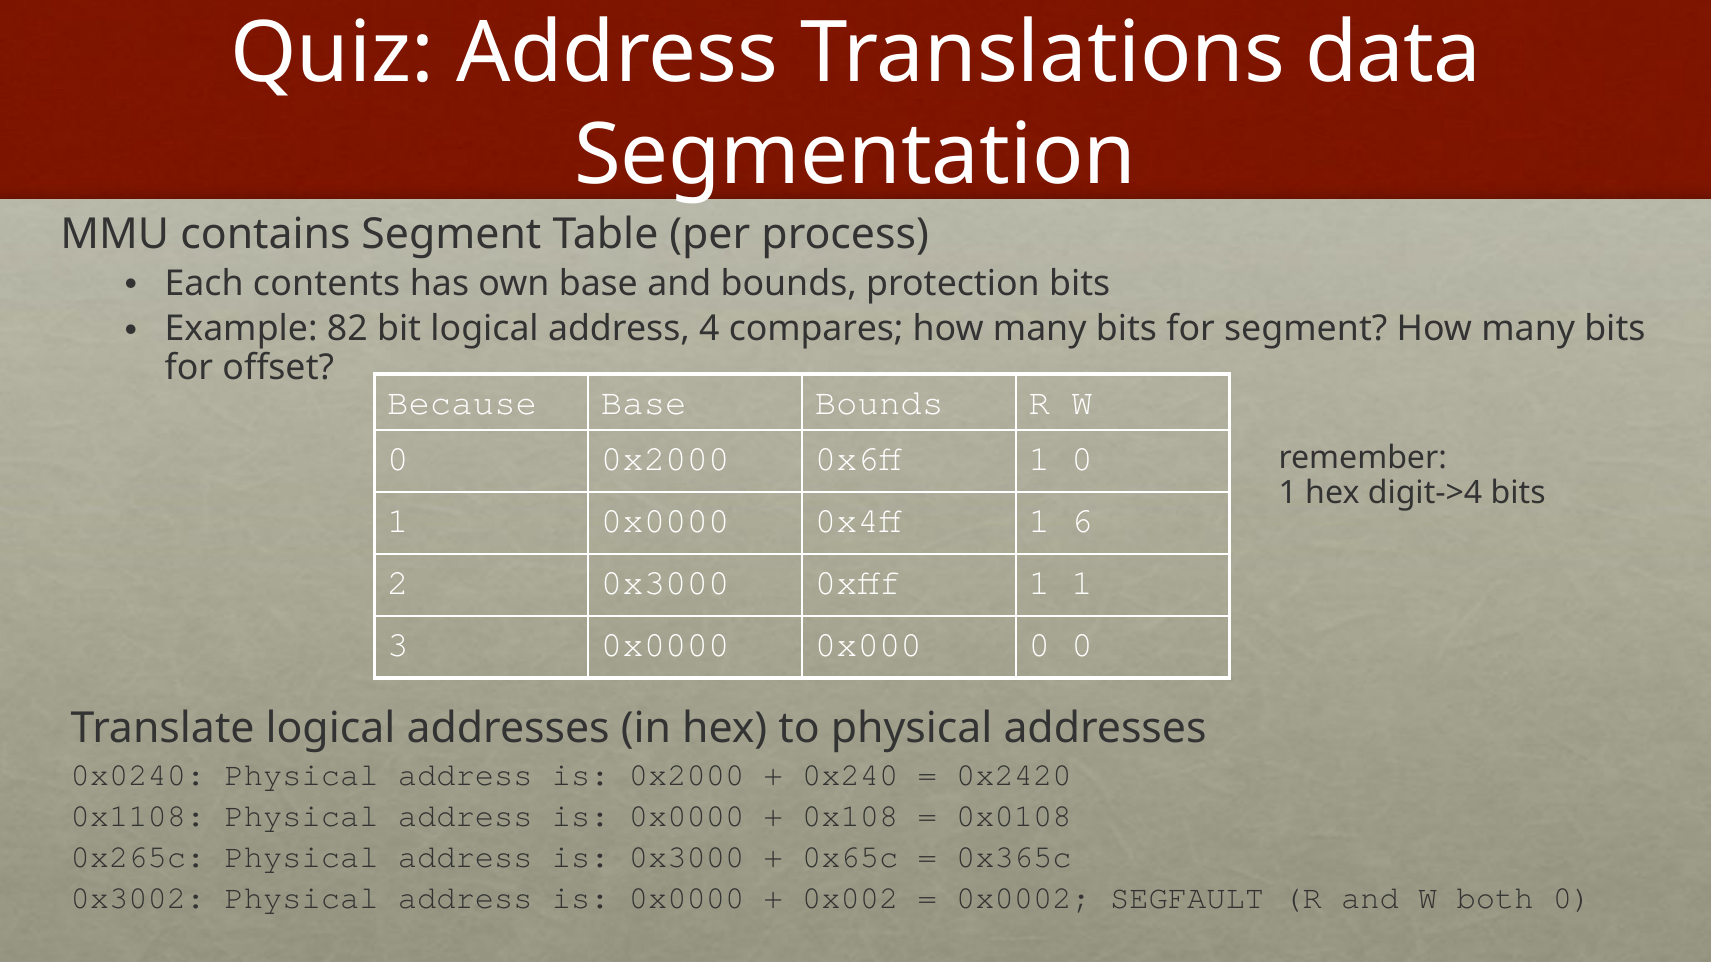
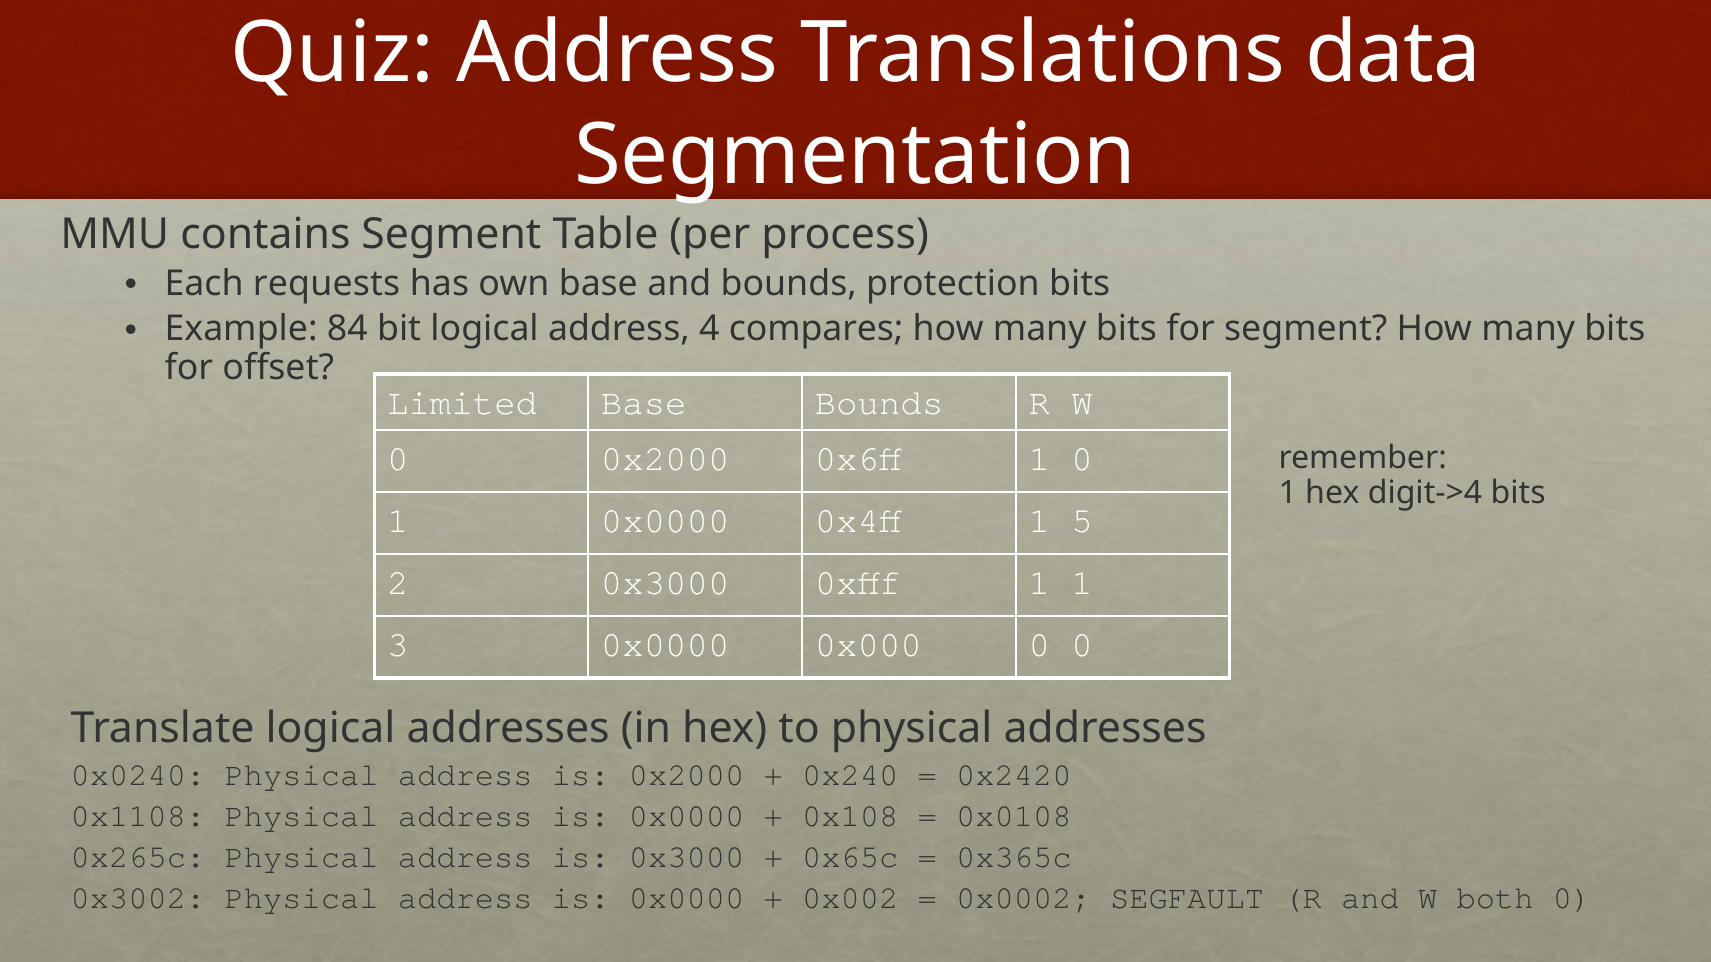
contents: contents -> requests
82: 82 -> 84
Because: Because -> Limited
6: 6 -> 5
